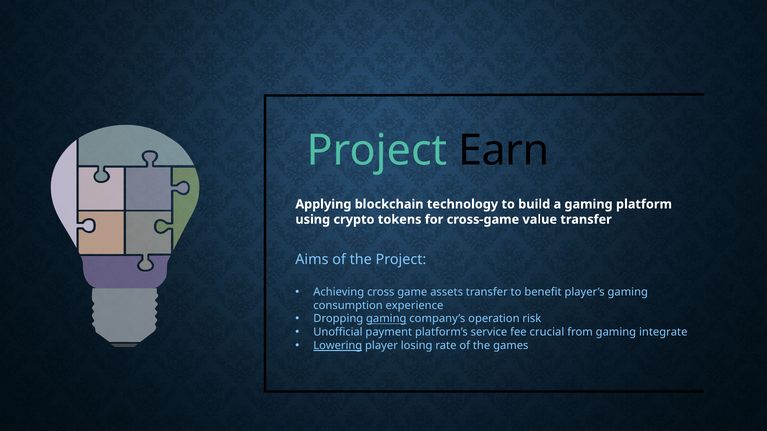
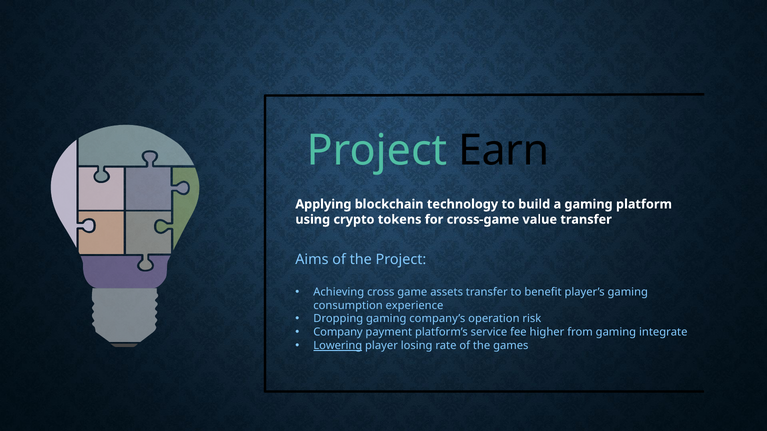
gaming at (386, 319) underline: present -> none
Unofficial: Unofficial -> Company
crucial: crucial -> higher
